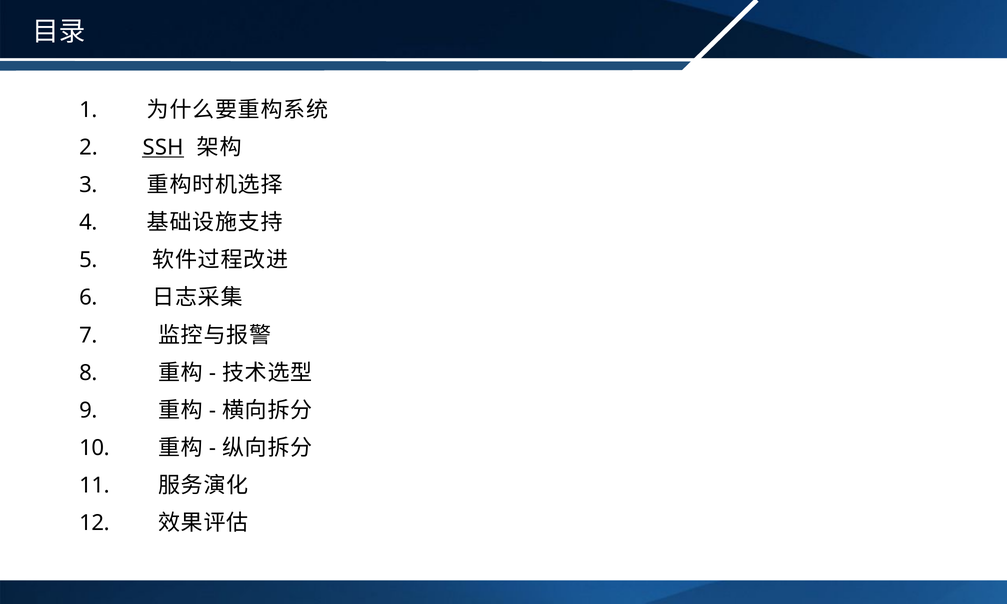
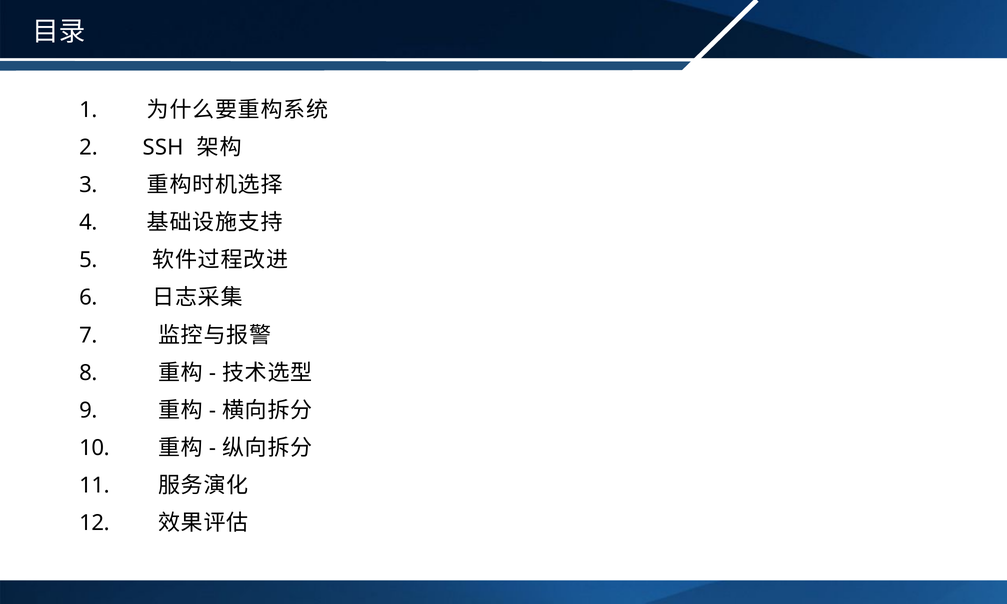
SSH underline: present -> none
